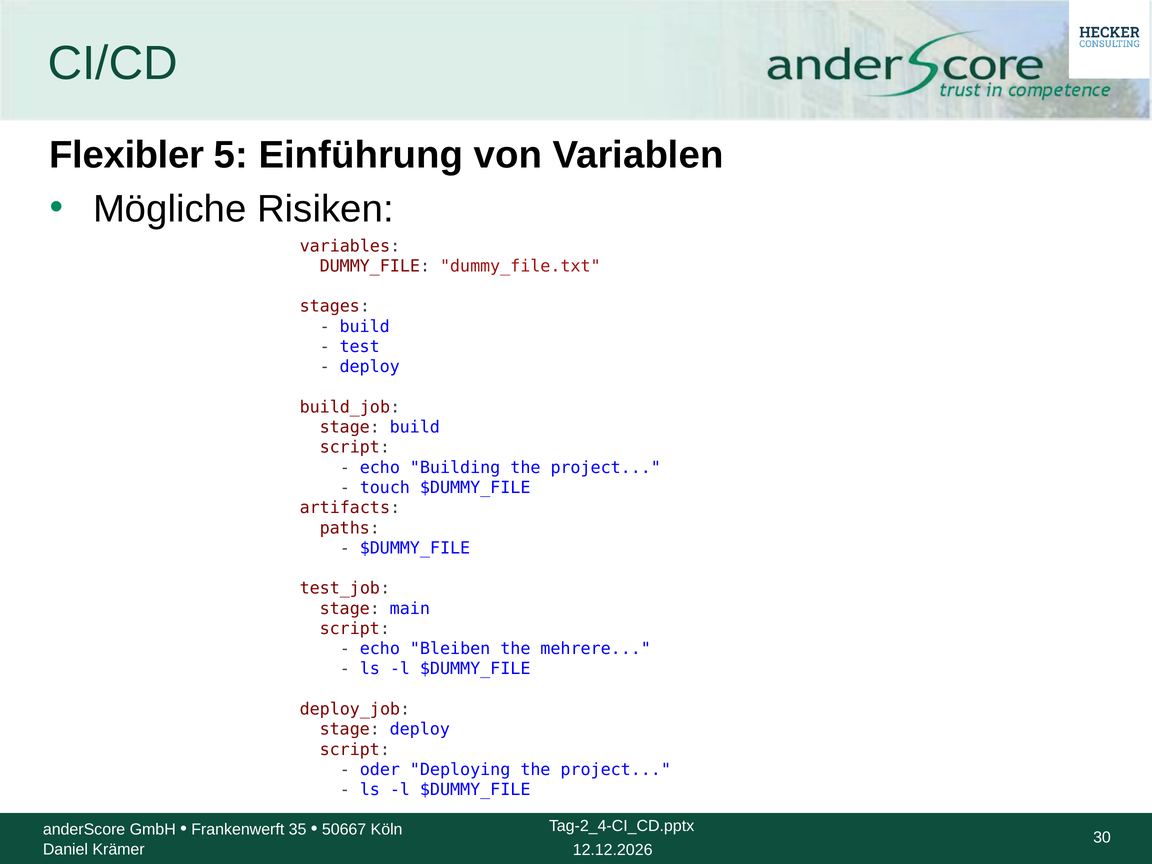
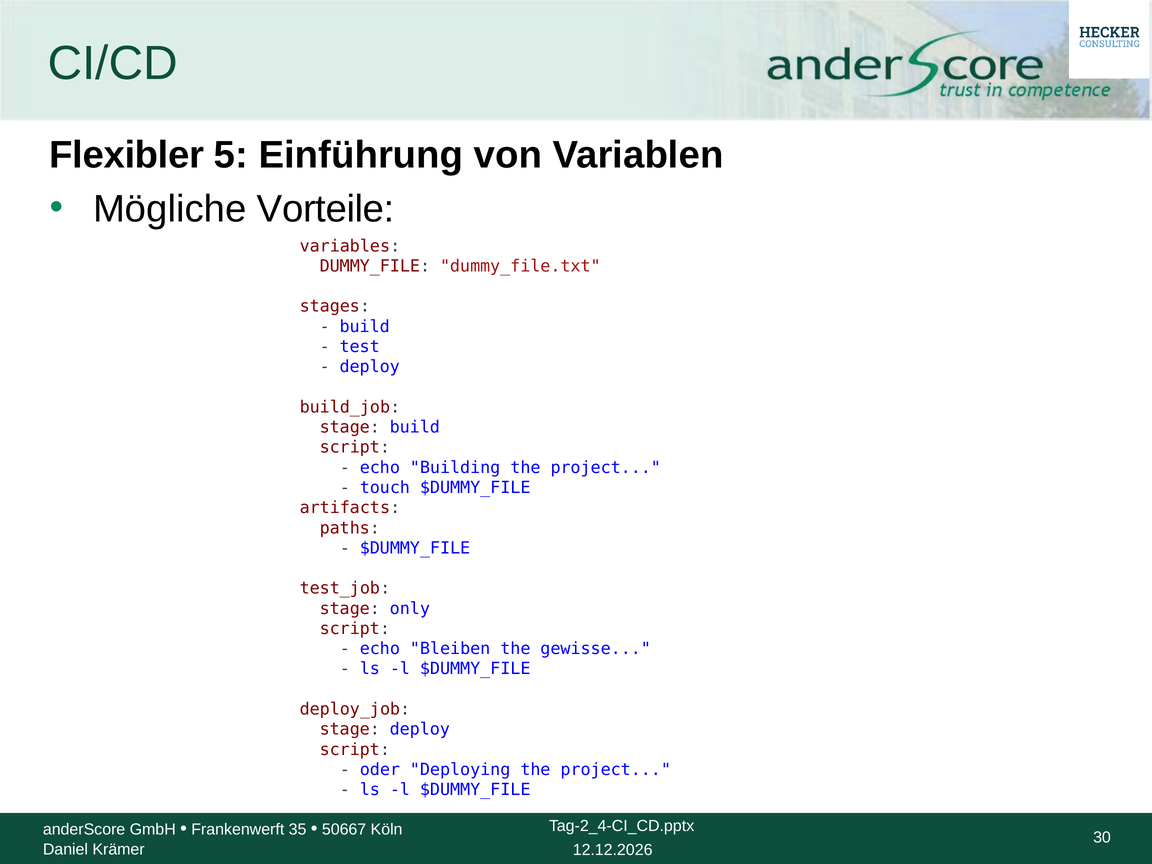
Risiken: Risiken -> Vorteile
main: main -> only
mehrere: mehrere -> gewisse
